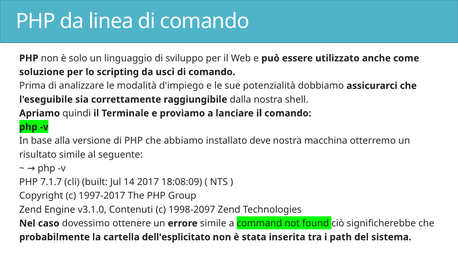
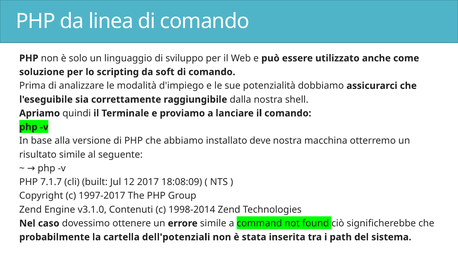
uscì: uscì -> soft
14: 14 -> 12
1998-2097: 1998-2097 -> 1998-2014
dell'esplicitato: dell'esplicitato -> dell'potenziali
